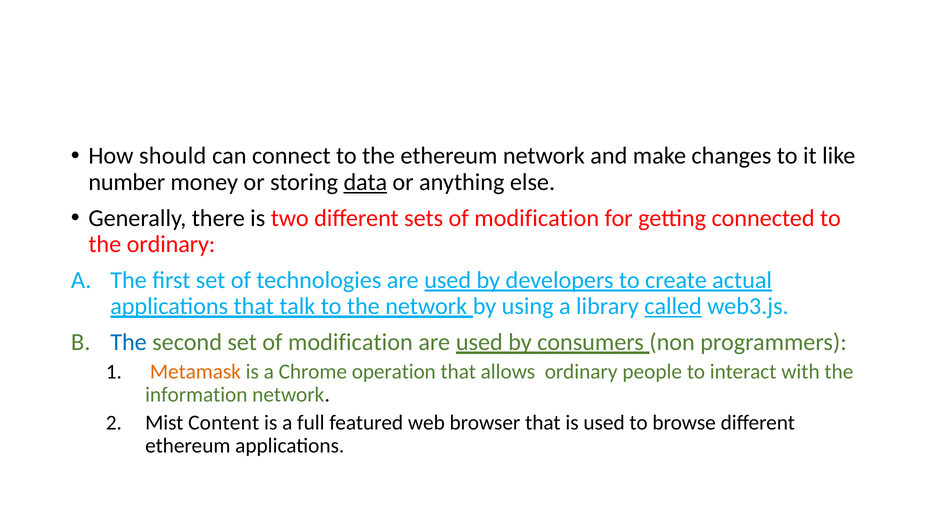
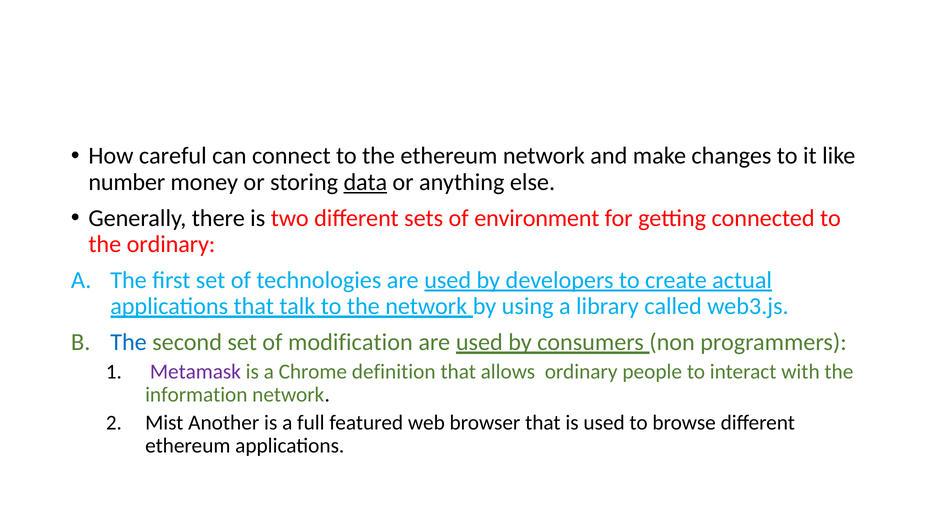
should: should -> careful
sets of modification: modification -> environment
called underline: present -> none
Metamask colour: orange -> purple
operation: operation -> definition
Content: Content -> Another
